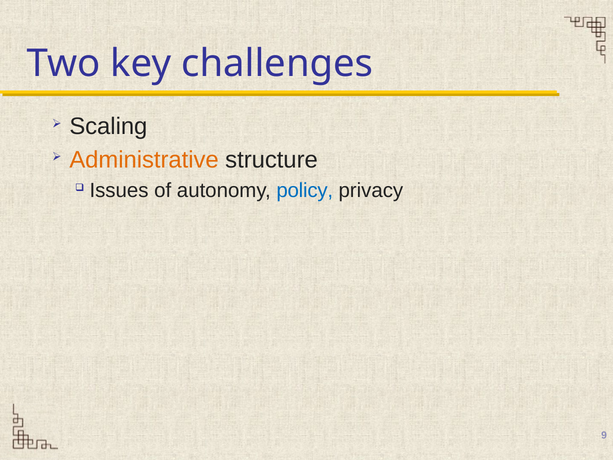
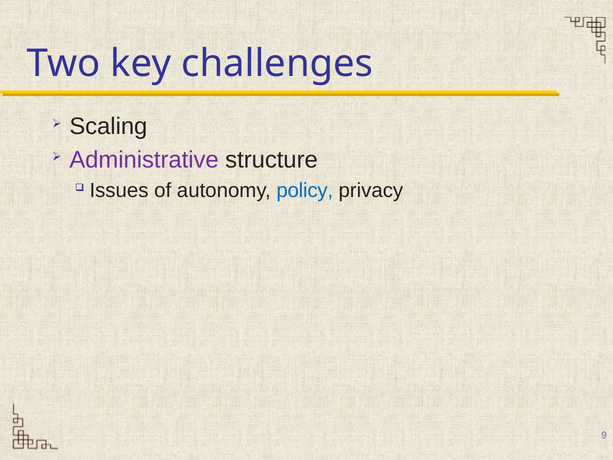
Administrative colour: orange -> purple
